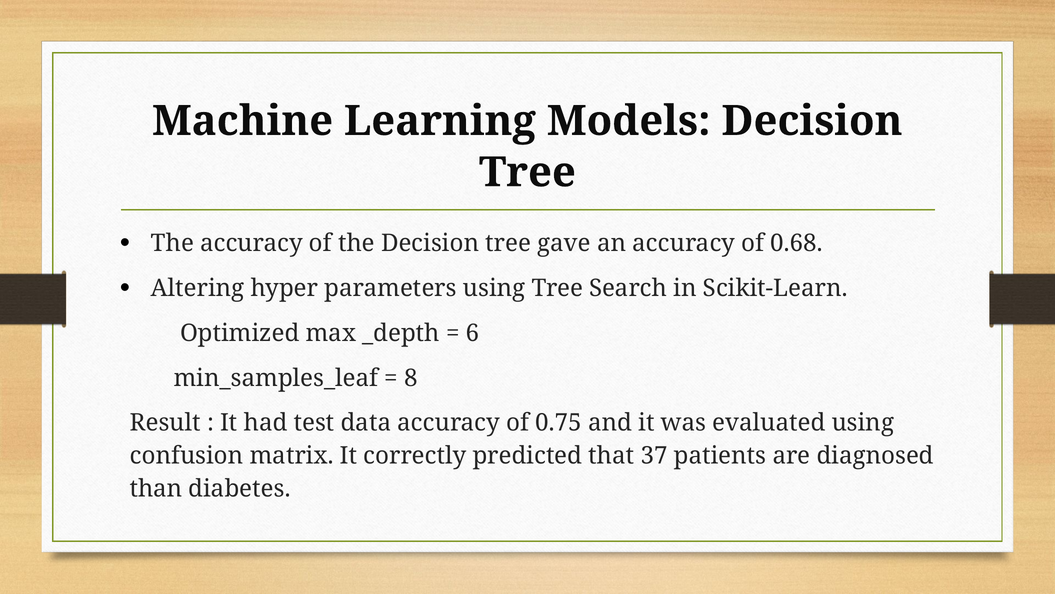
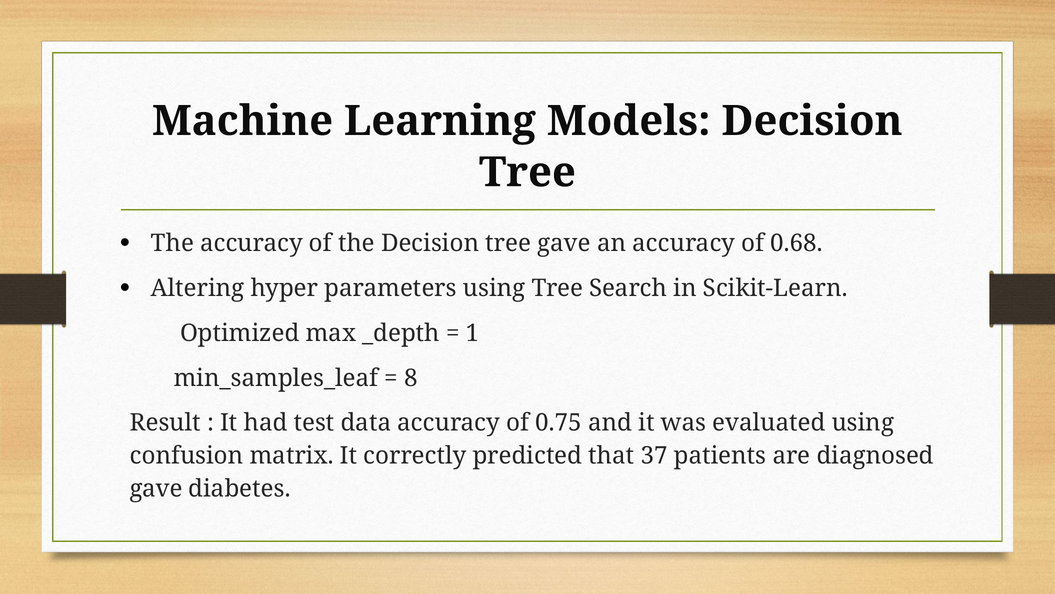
6: 6 -> 1
than at (156, 489): than -> gave
